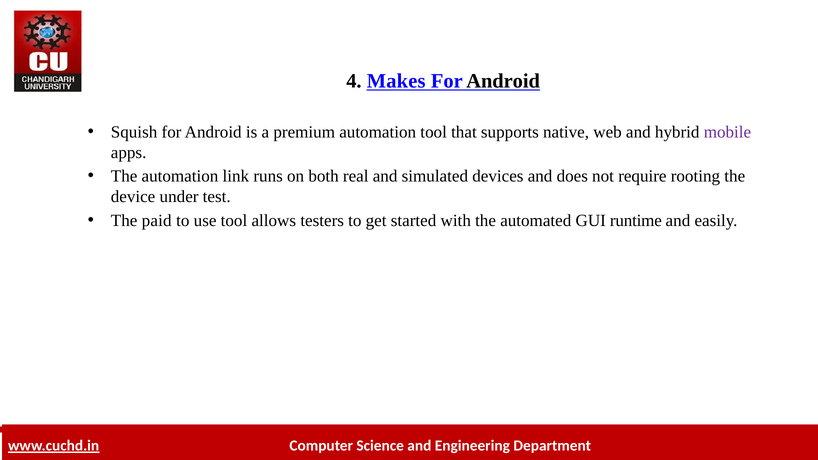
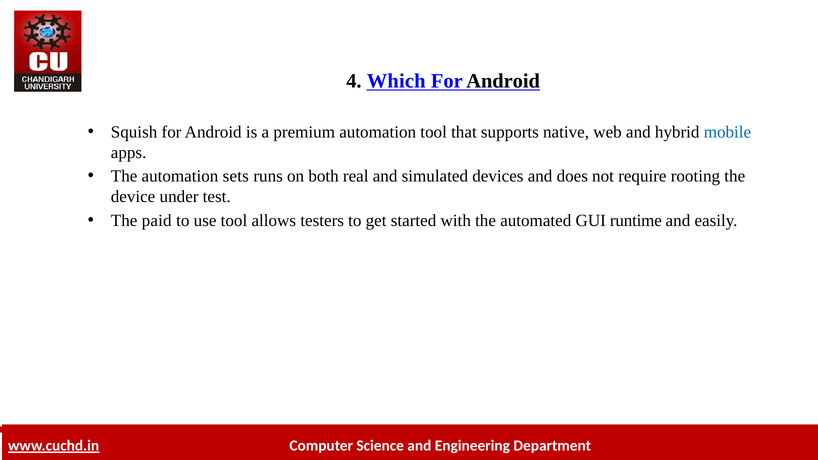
Makes: Makes -> Which
mobile colour: purple -> blue
link: link -> sets
